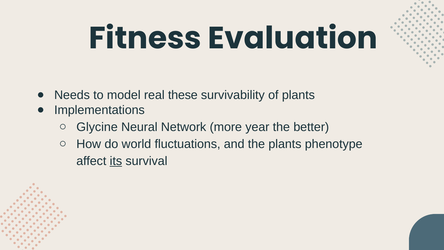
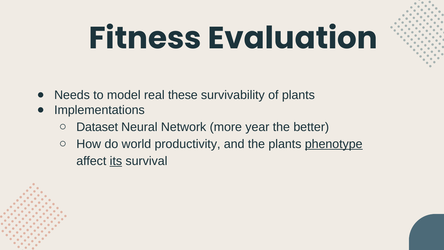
Glycine: Glycine -> Dataset
fluctuations: fluctuations -> productivity
phenotype underline: none -> present
